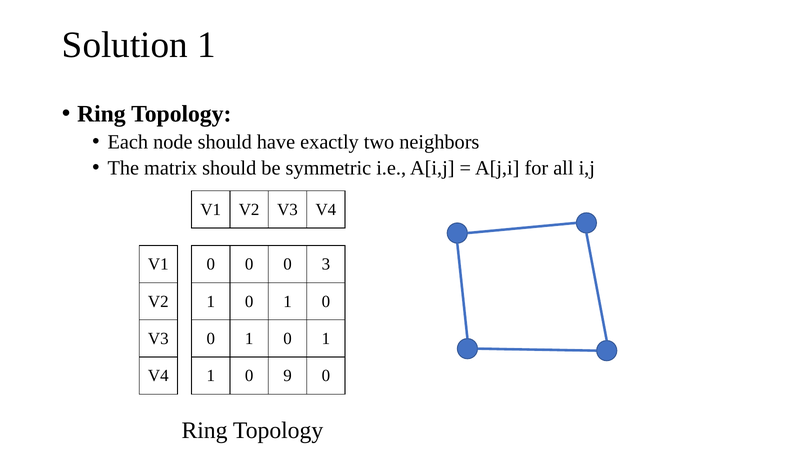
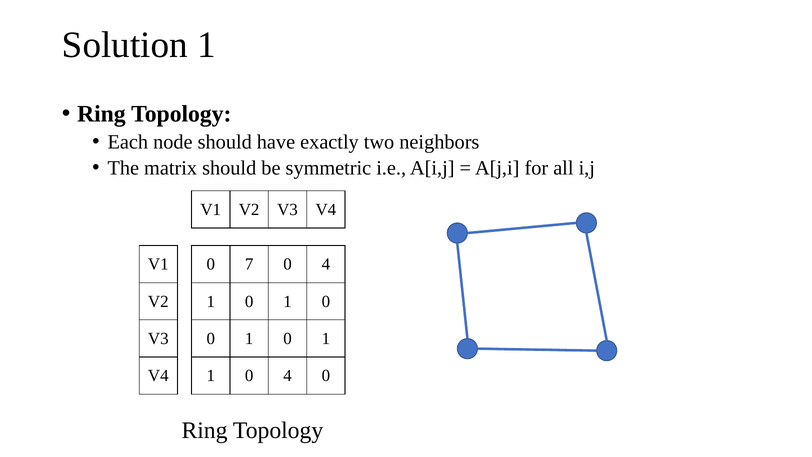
0 at (249, 264): 0 -> 7
3 at (326, 264): 3 -> 4
1 0 9: 9 -> 4
